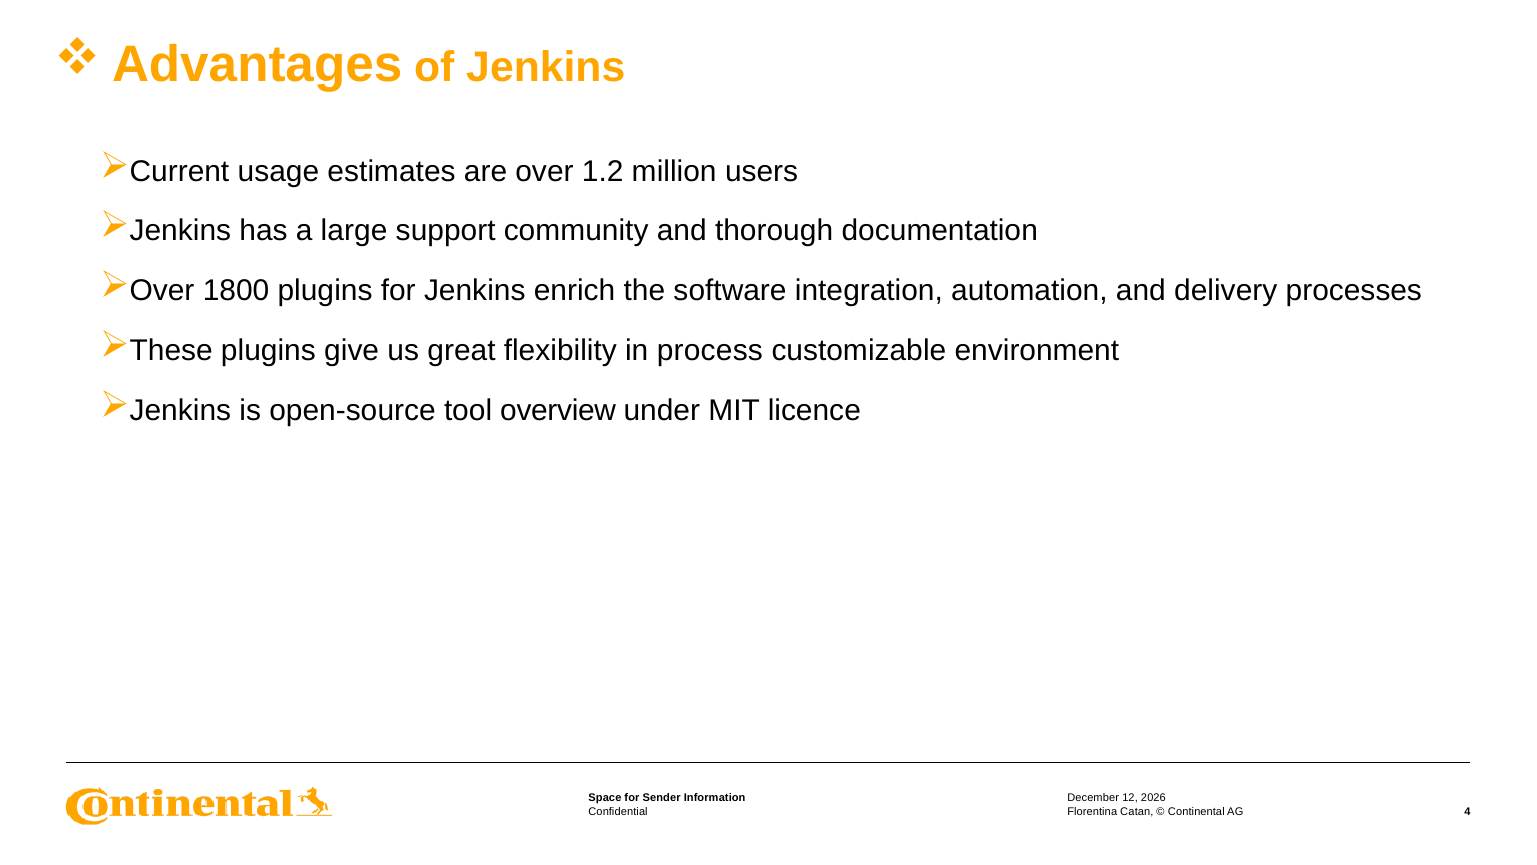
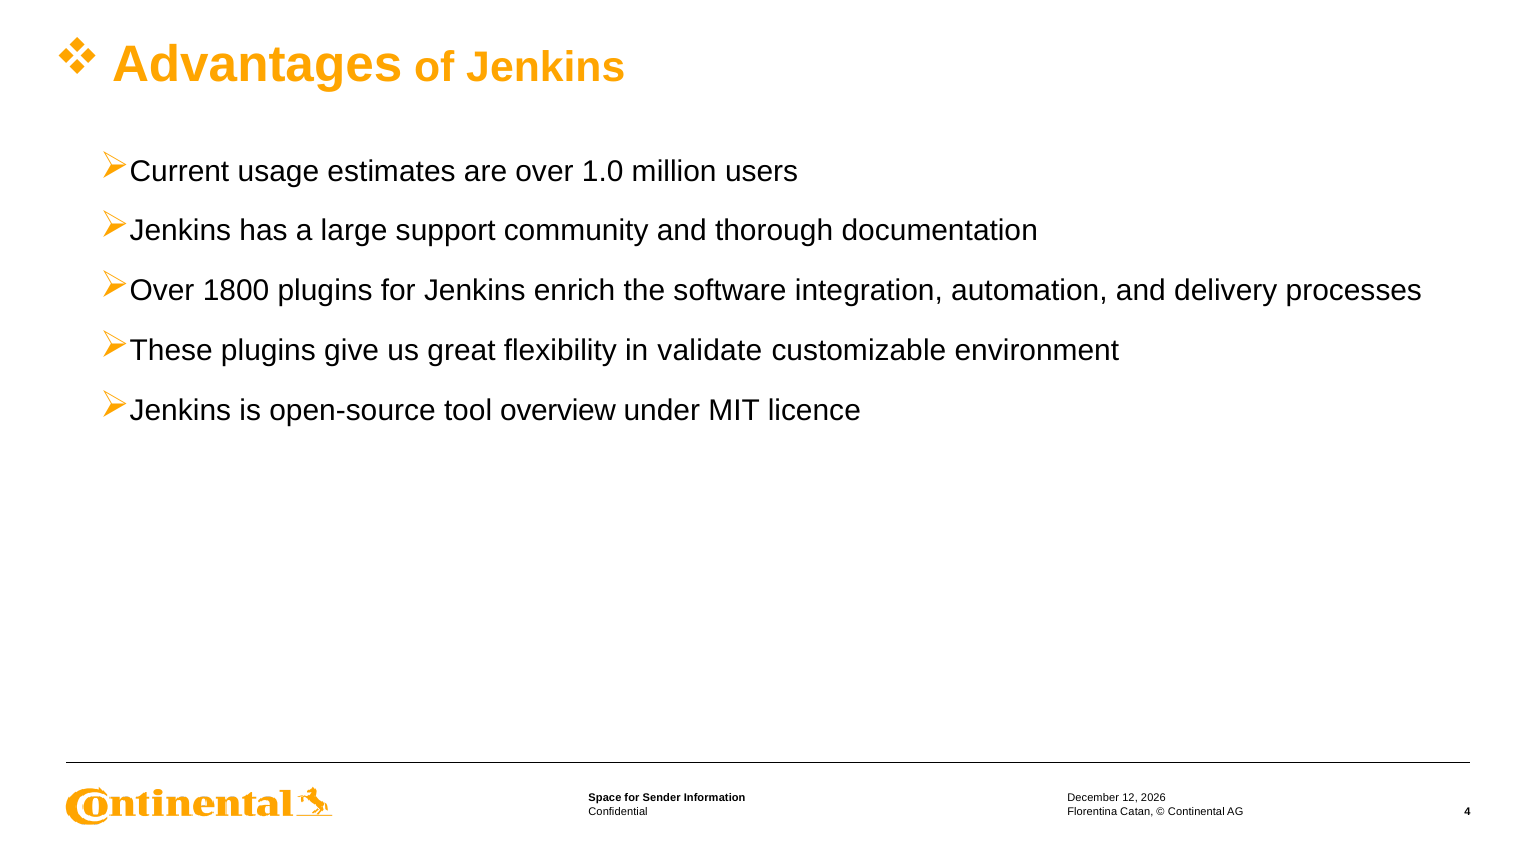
1.2: 1.2 -> 1.0
process: process -> validate
